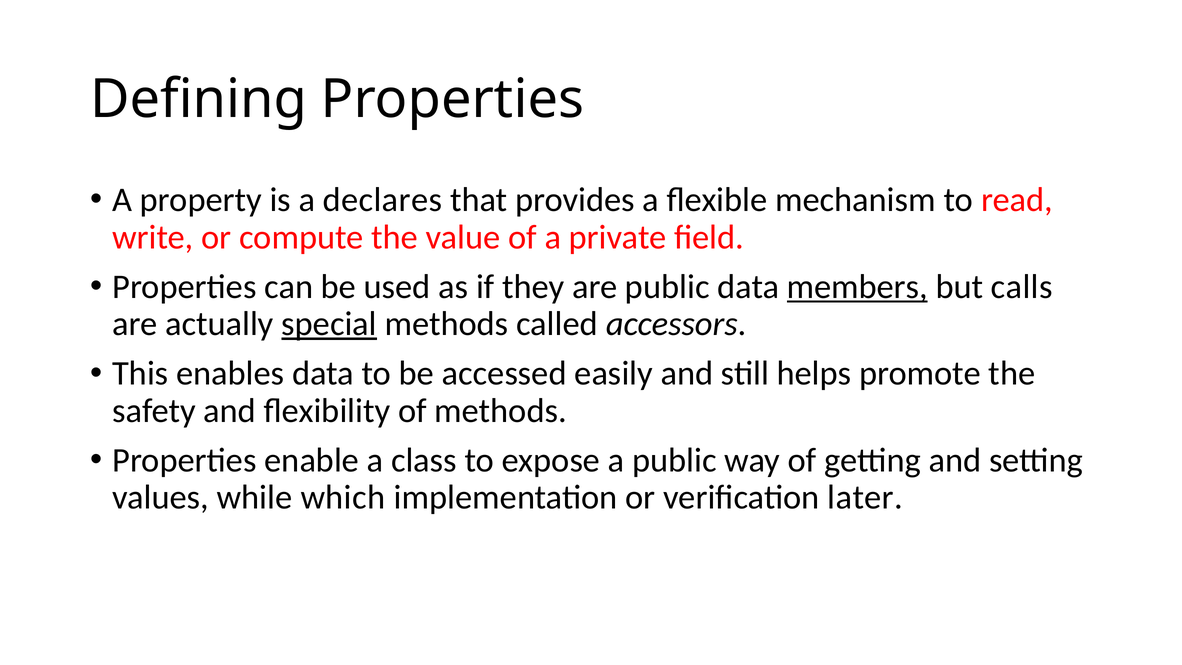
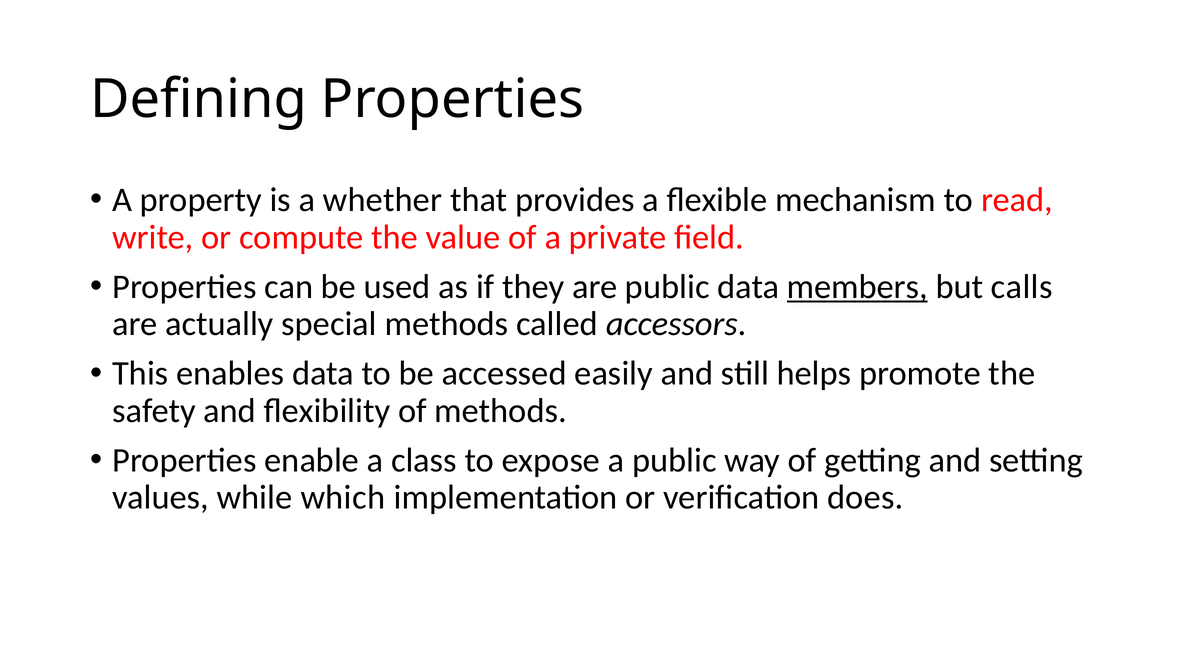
declares: declares -> whether
special underline: present -> none
later: later -> does
